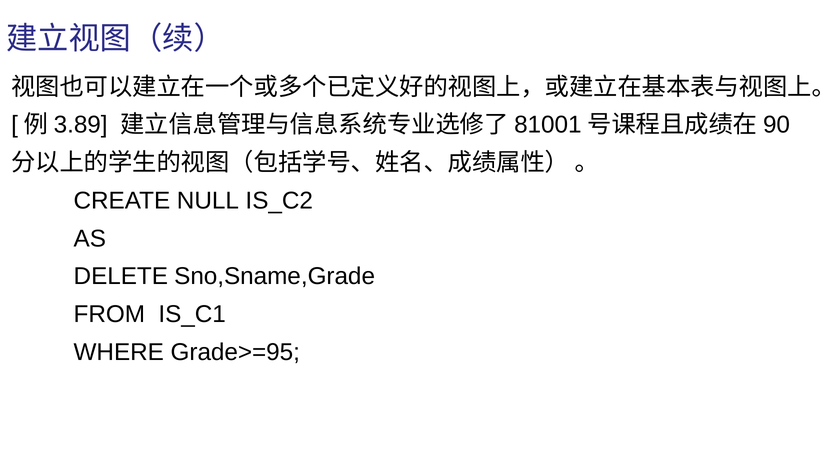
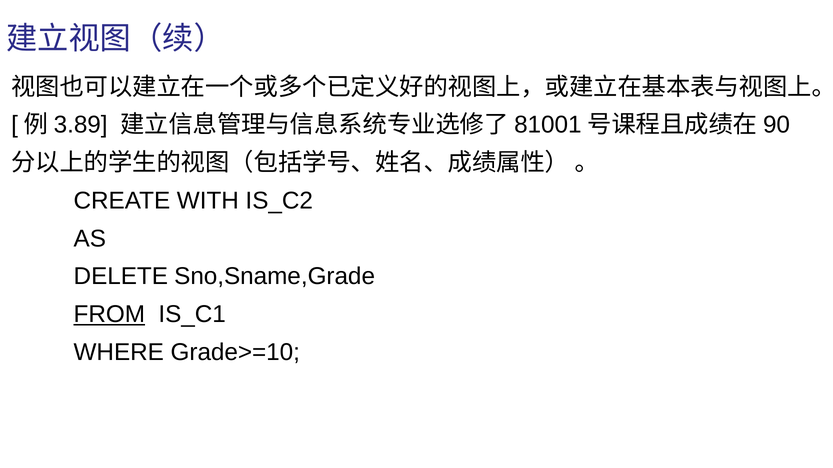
NULL: NULL -> WITH
FROM underline: none -> present
Grade>=95: Grade>=95 -> Grade>=10
